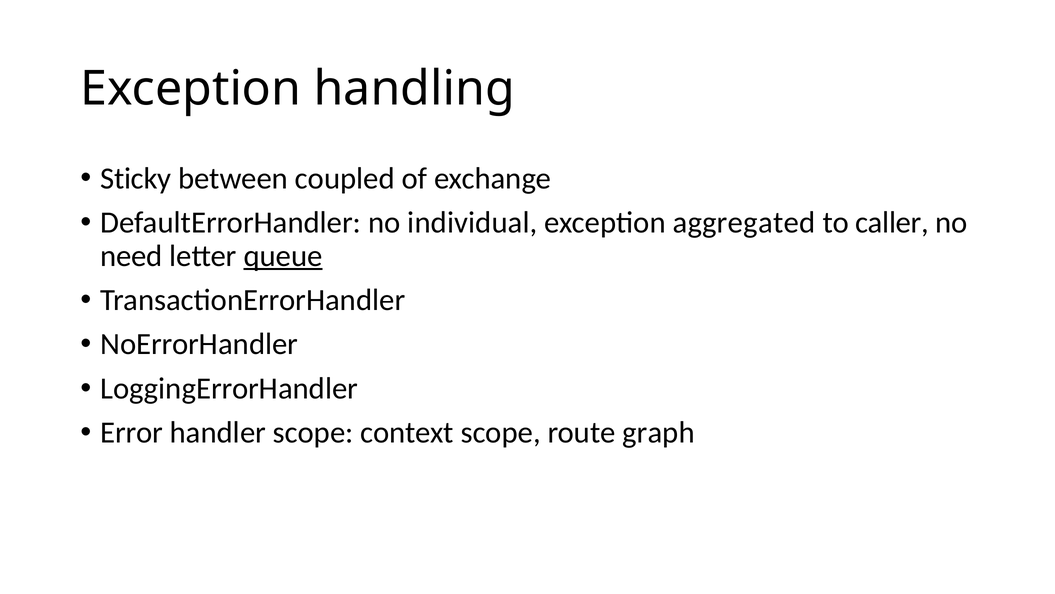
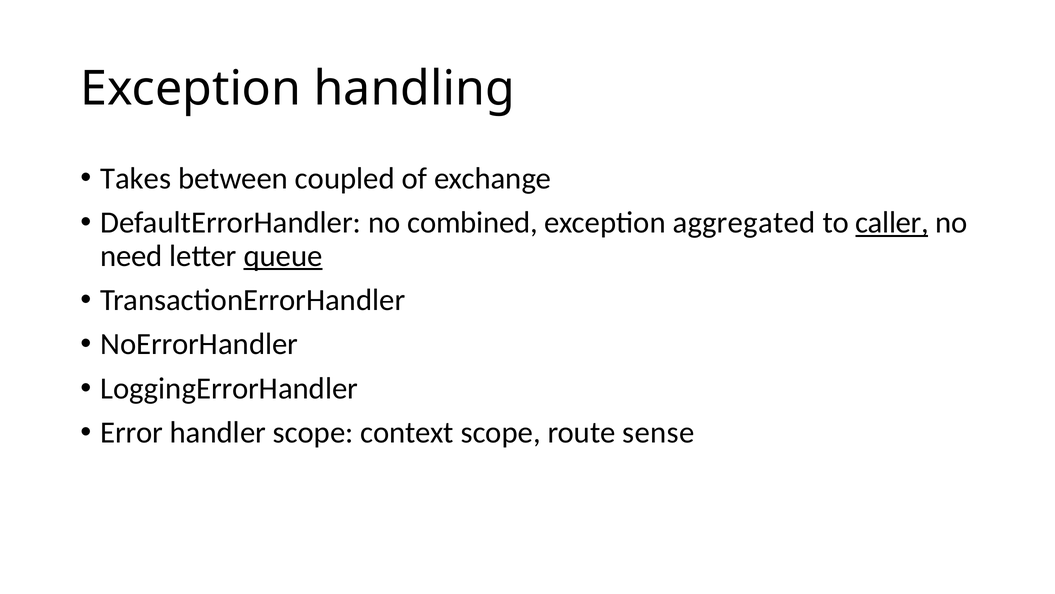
Sticky: Sticky -> Takes
individual: individual -> combined
caller underline: none -> present
graph: graph -> sense
